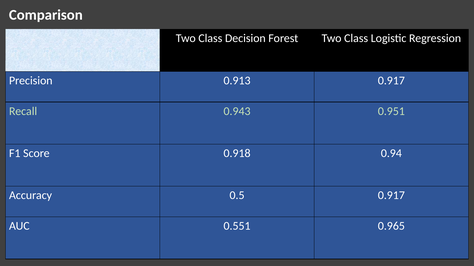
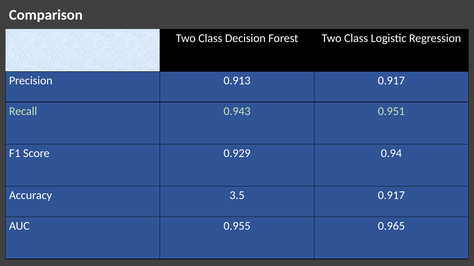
0.918: 0.918 -> 0.929
0.5: 0.5 -> 3.5
0.551: 0.551 -> 0.955
